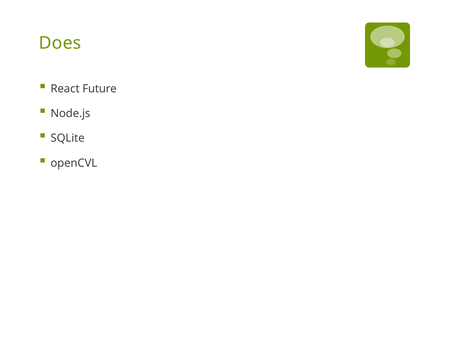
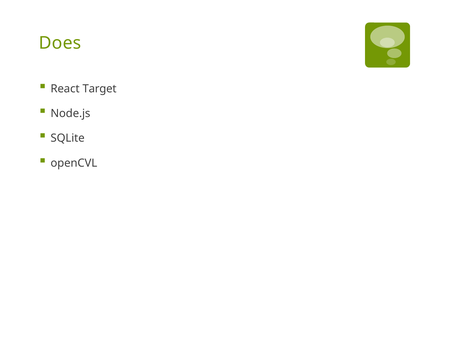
Future: Future -> Target
